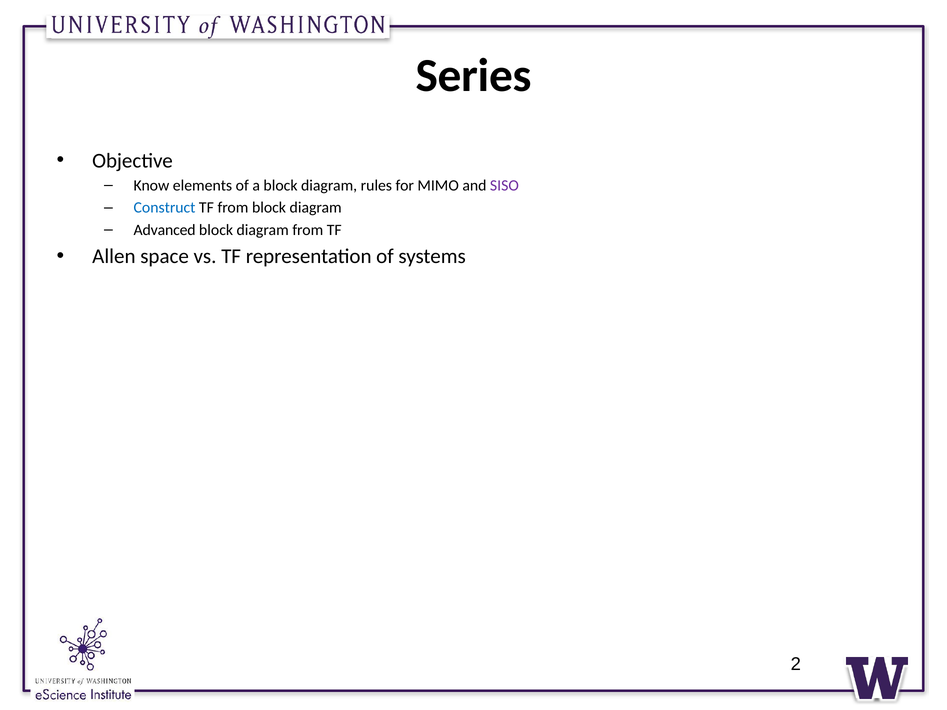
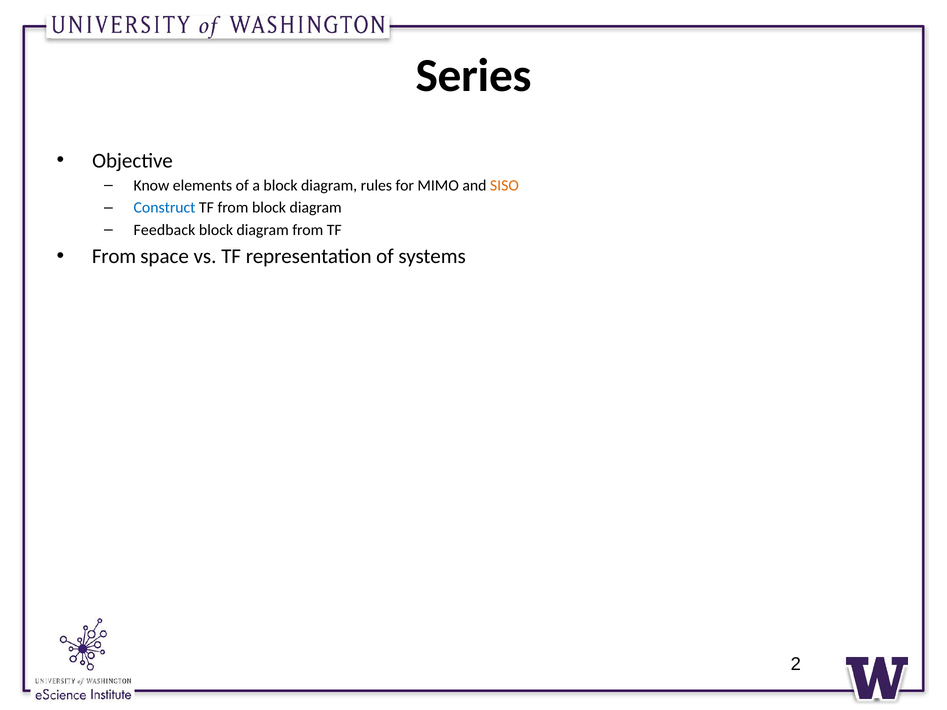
SISO colour: purple -> orange
Advanced: Advanced -> Feedback
Allen at (114, 257): Allen -> From
